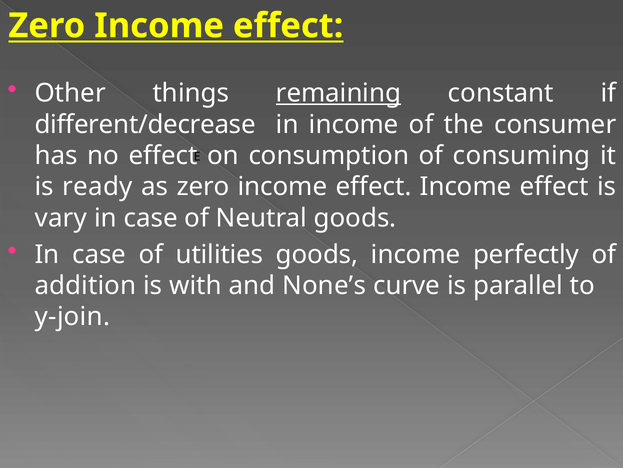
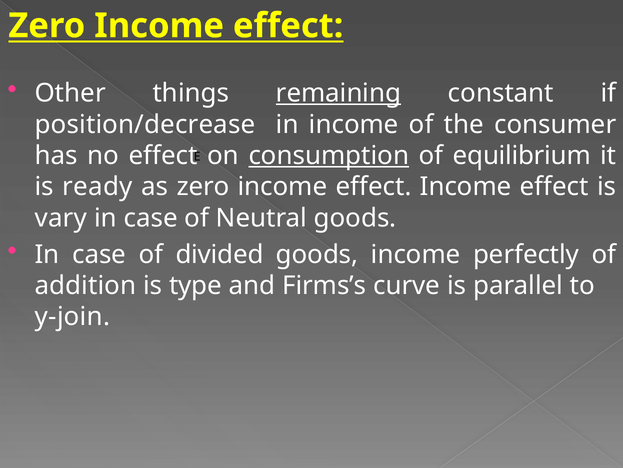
different/decrease: different/decrease -> position/decrease
consumption underline: none -> present
consuming: consuming -> equilibrium
utilities: utilities -> divided
with: with -> type
None’s: None’s -> Firms’s
